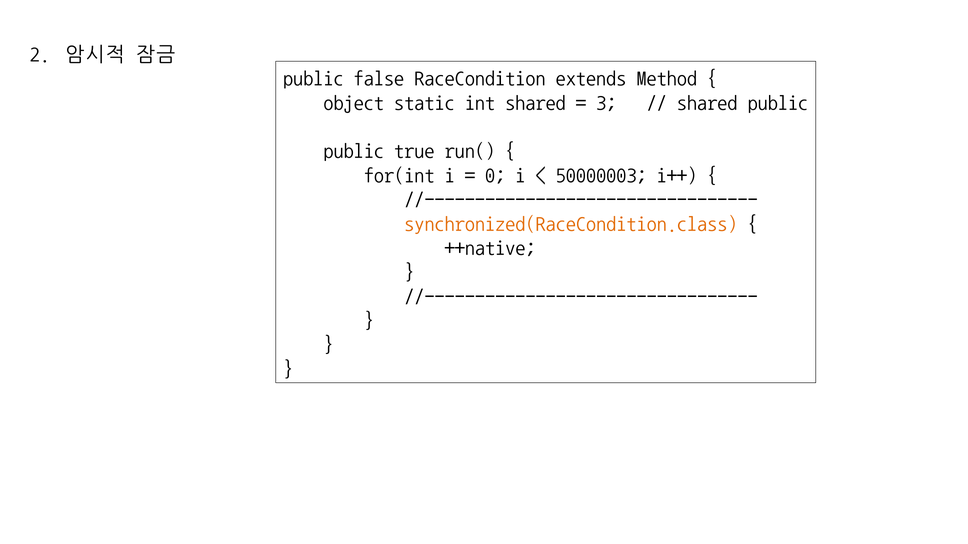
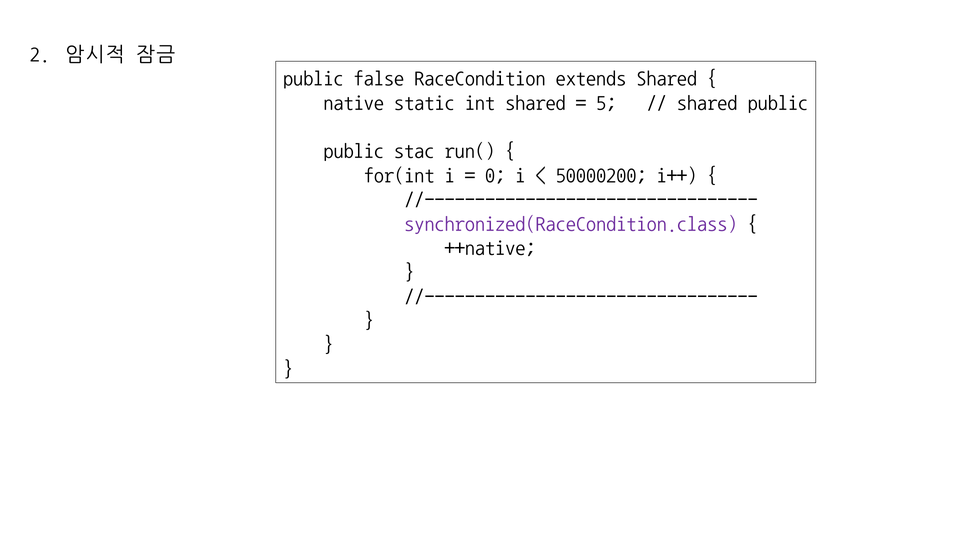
extends Method: Method -> Shared
object: object -> native
3: 3 -> 5
true: true -> stac
50000003: 50000003 -> 50000200
synchronized(RaceCondition.class colour: orange -> purple
